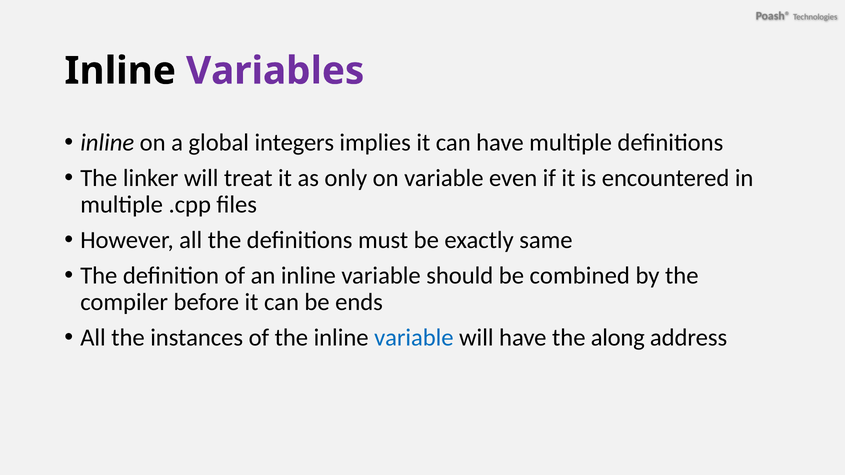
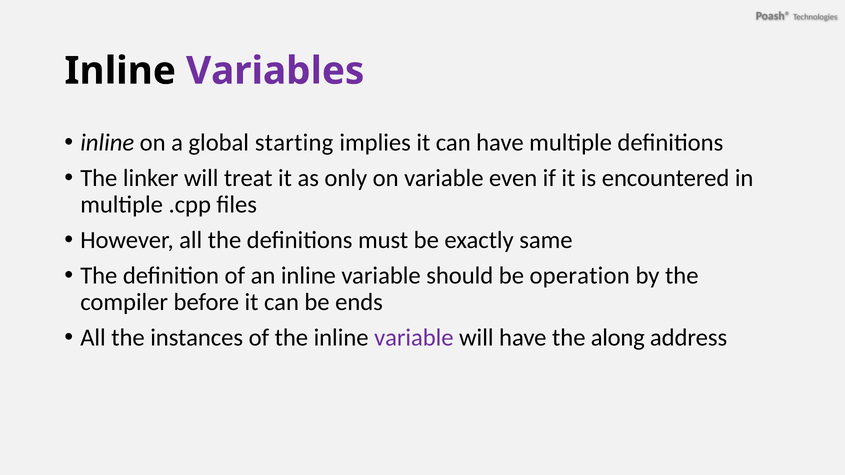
integers: integers -> starting
combined: combined -> operation
variable at (414, 338) colour: blue -> purple
